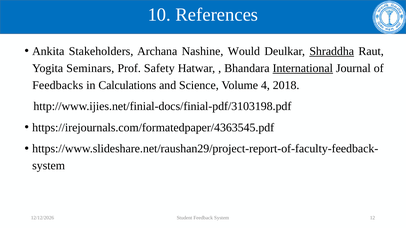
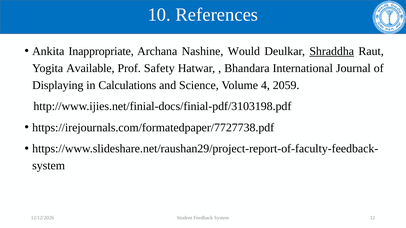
Stakeholders: Stakeholders -> Inappropriate
Seminars: Seminars -> Available
International underline: present -> none
Feedbacks: Feedbacks -> Displaying
2018: 2018 -> 2059
https://irejournals.com/formatedpaper/4363545.pdf: https://irejournals.com/formatedpaper/4363545.pdf -> https://irejournals.com/formatedpaper/7727738.pdf
